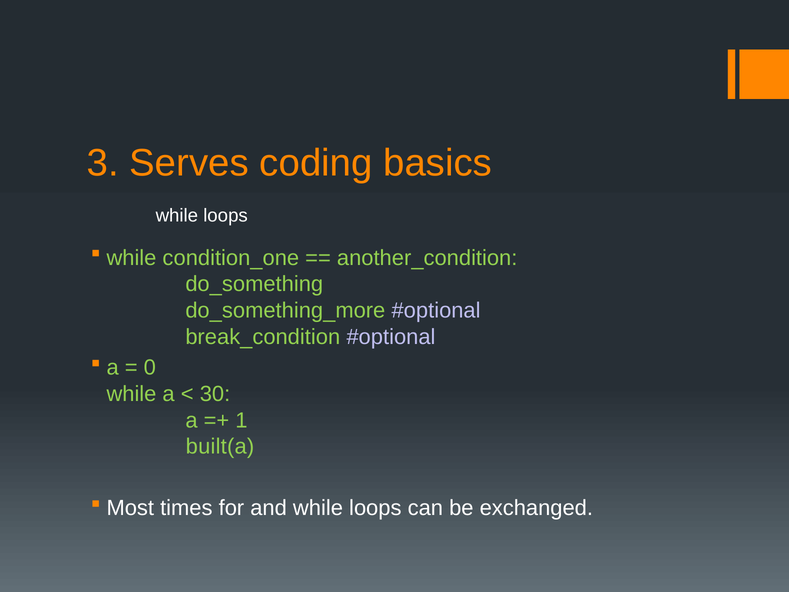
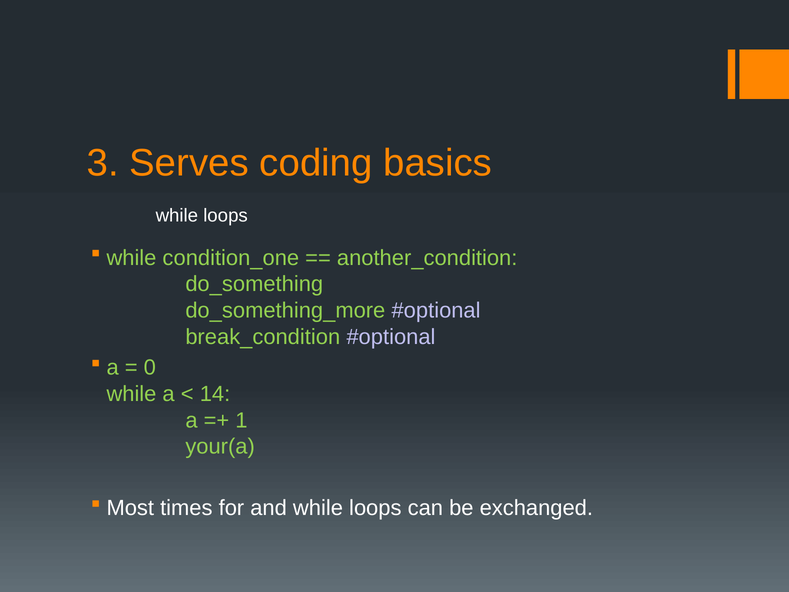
30: 30 -> 14
built(a: built(a -> your(a
